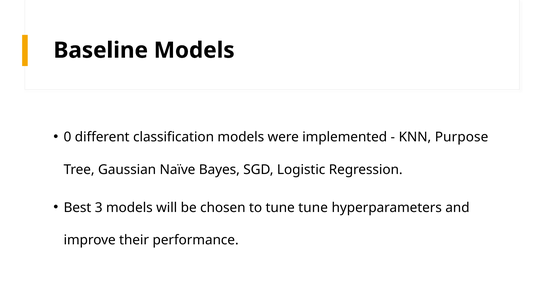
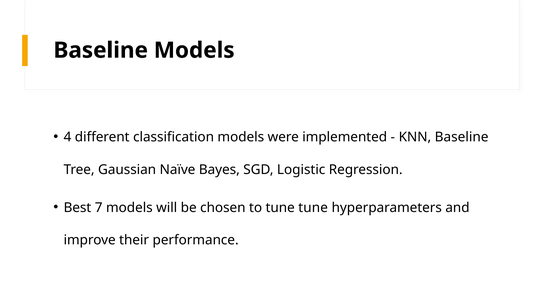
0: 0 -> 4
KNN Purpose: Purpose -> Baseline
3: 3 -> 7
